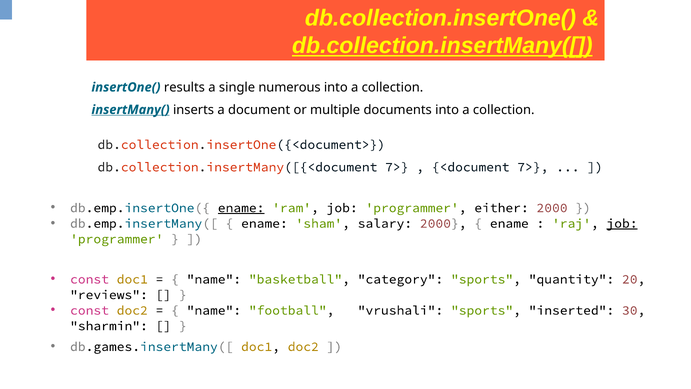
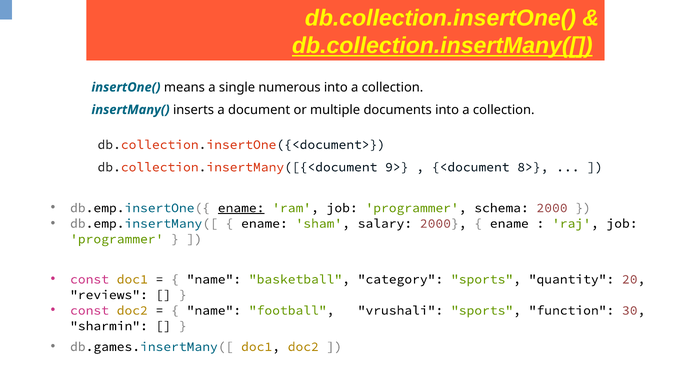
results: results -> means
insertMany( underline: present -> none
db.collection.insertMany([{<document 7>: 7> -> 9>
<document 7>: 7> -> 8>
either: either -> schema
job at (622, 223) underline: present -> none
inserted: inserted -> function
